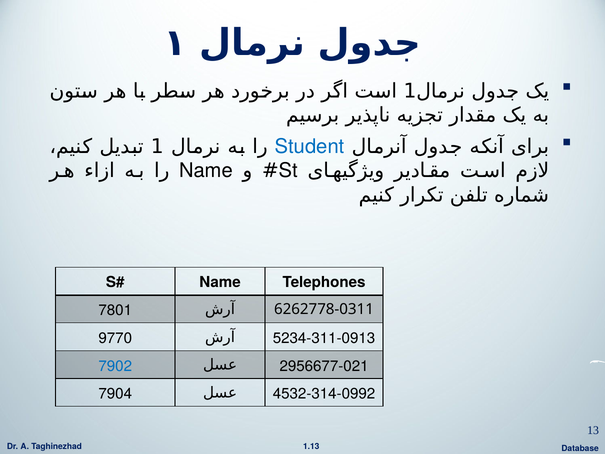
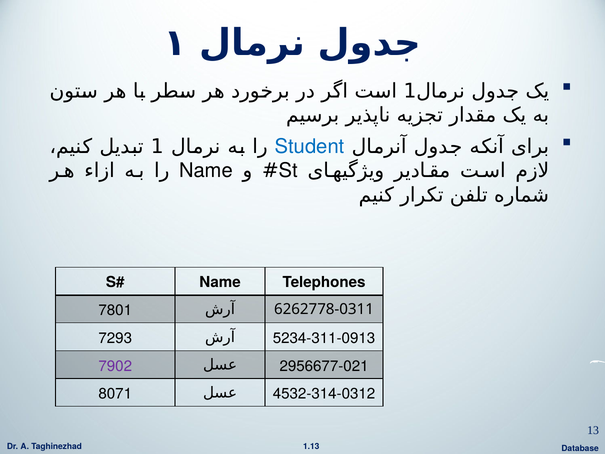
9770: 9770 -> 7293
7902 colour: blue -> purple
7904: 7904 -> 8071
4532-314-0992: 4532-314-0992 -> 4532-314-0312
